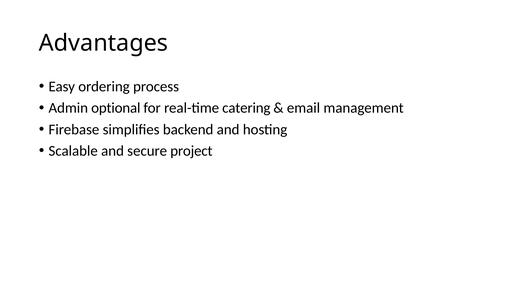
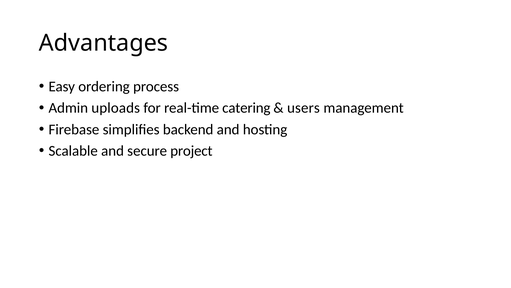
optional: optional -> uploads
email: email -> users
